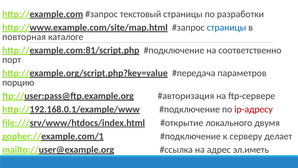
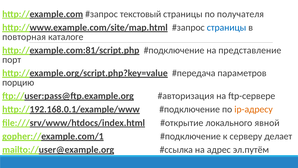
разработки: разработки -> получателя
соответственно: соответственно -> представление
ip-адресу colour: red -> orange
двумя: двумя -> явной
эл.иметь: эл.иметь -> эл.путём
